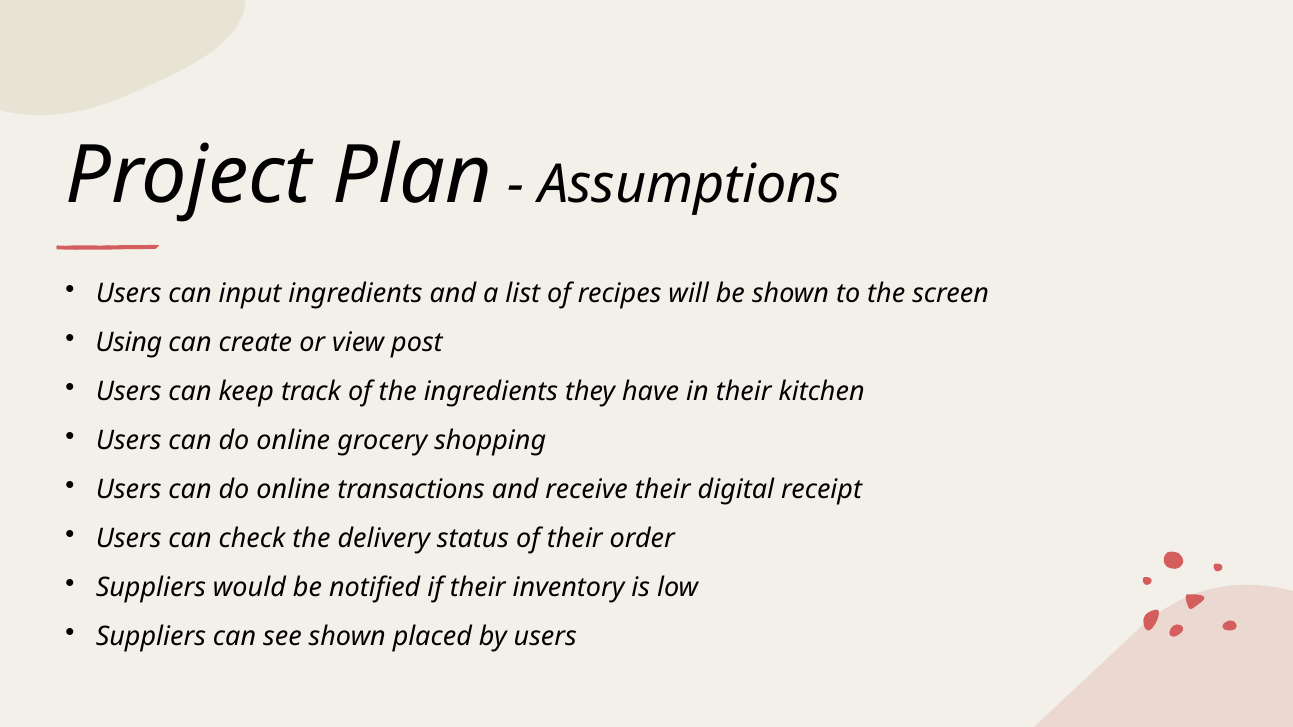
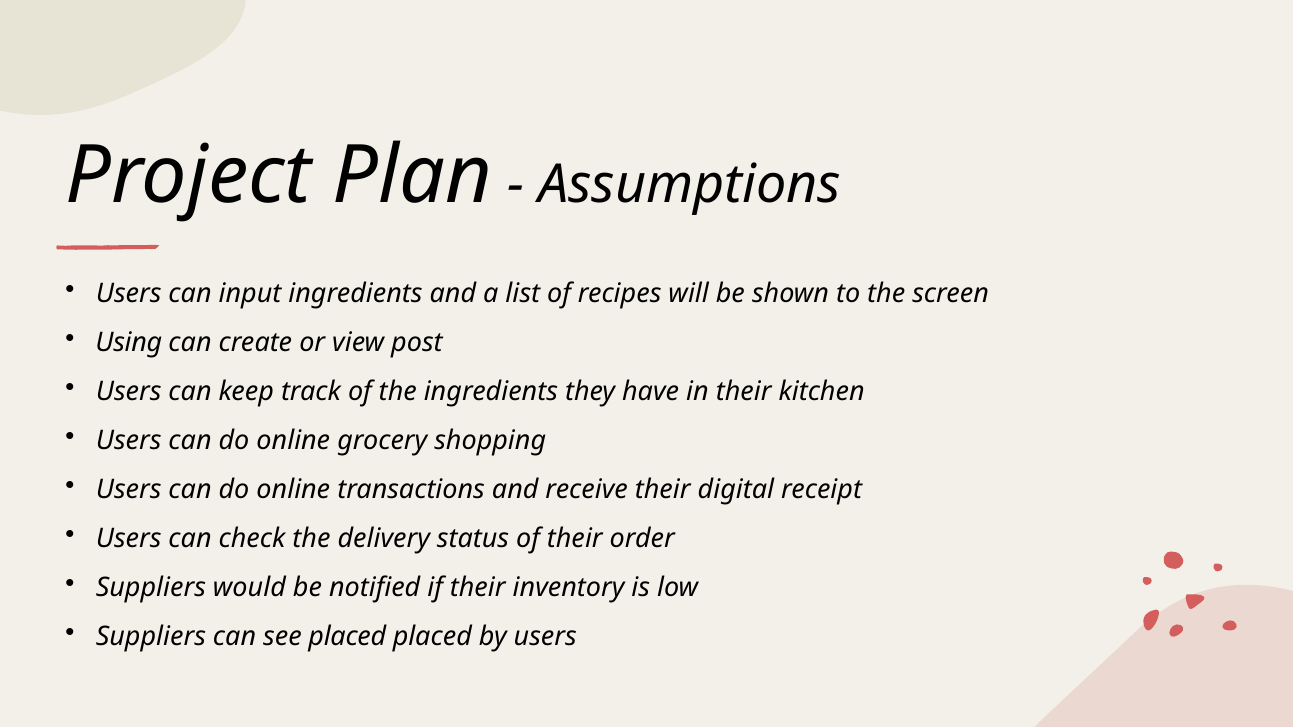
see shown: shown -> placed
